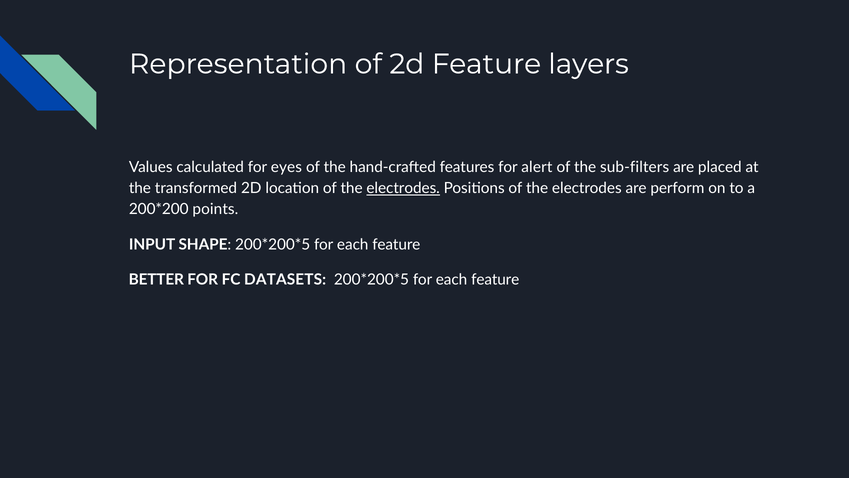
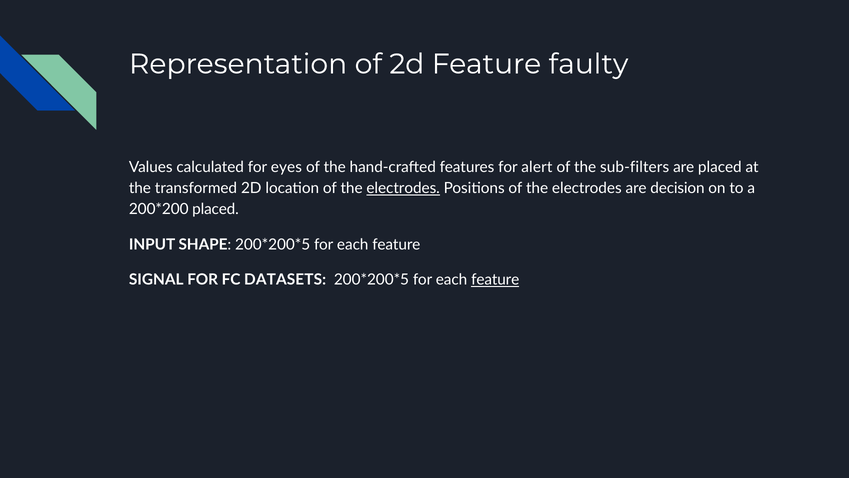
layers: layers -> faulty
perform: perform -> decision
points at (215, 209): points -> placed
BETTER: BETTER -> SIGNAL
feature at (495, 279) underline: none -> present
